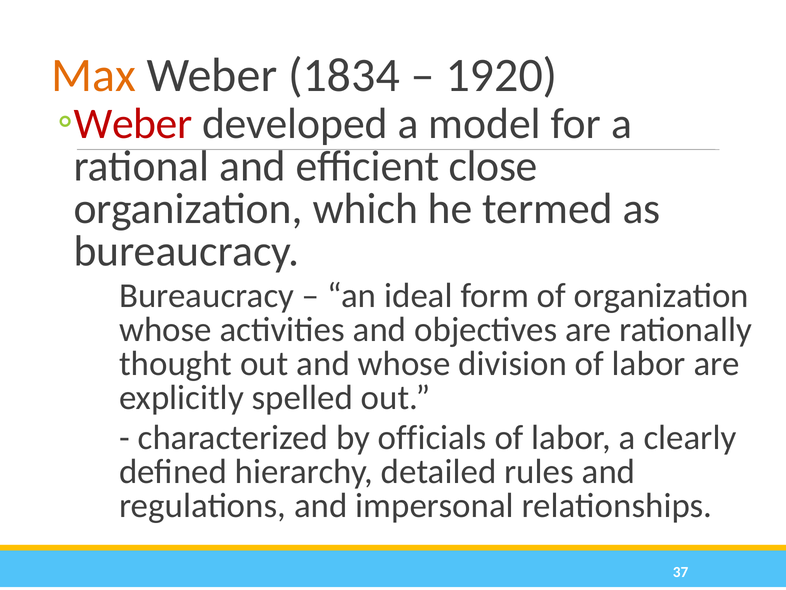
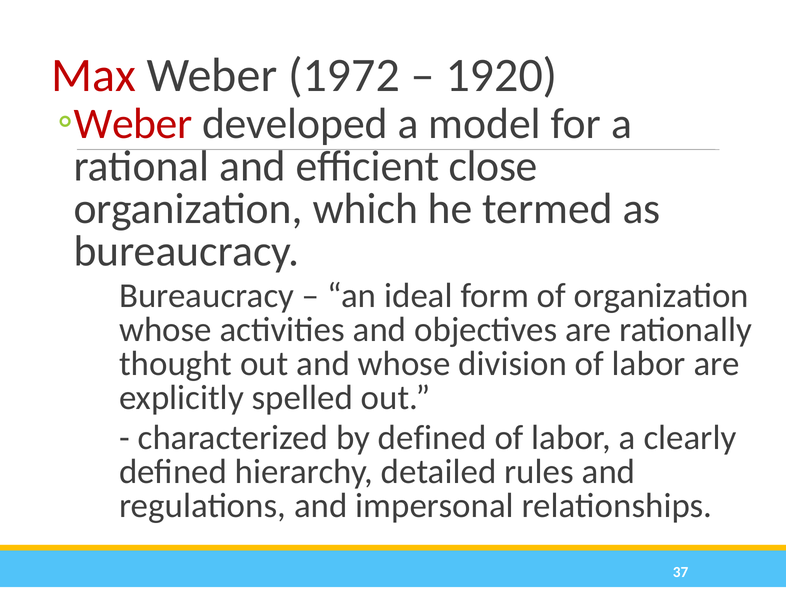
Max colour: orange -> red
1834: 1834 -> 1972
by officials: officials -> defined
